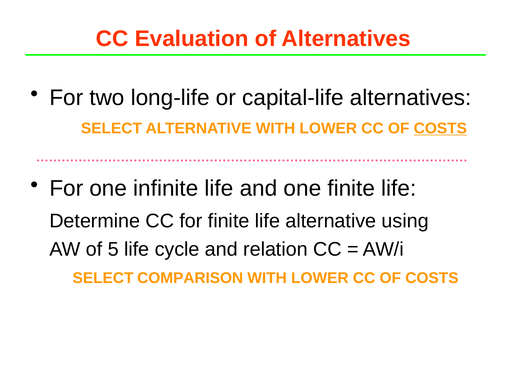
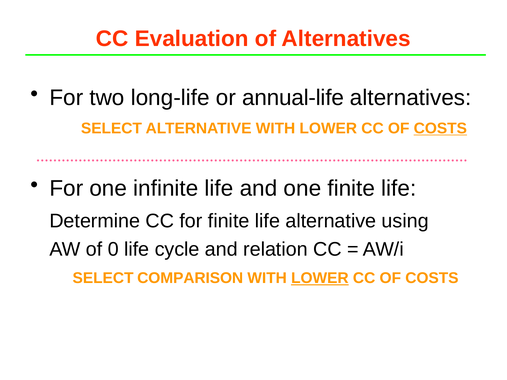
capital-life: capital-life -> annual-life
5: 5 -> 0
LOWER at (320, 278) underline: none -> present
